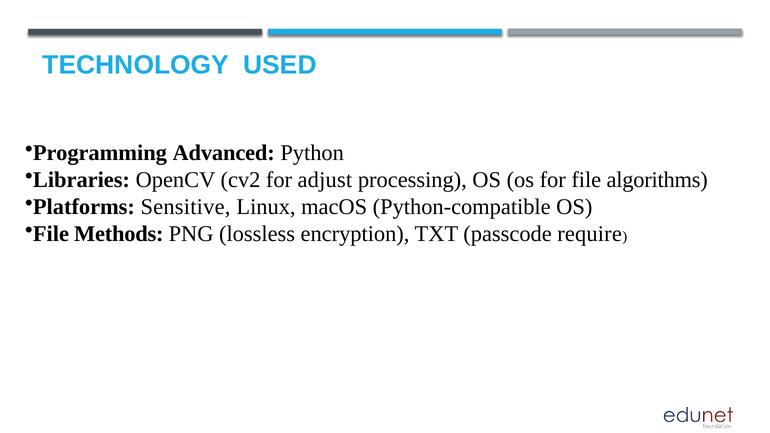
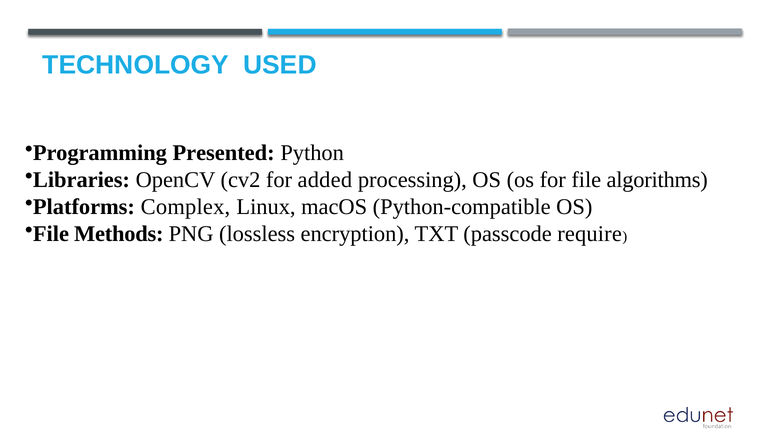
Advanced: Advanced -> Presented
adjust: adjust -> added
Sensitive: Sensitive -> Complex
